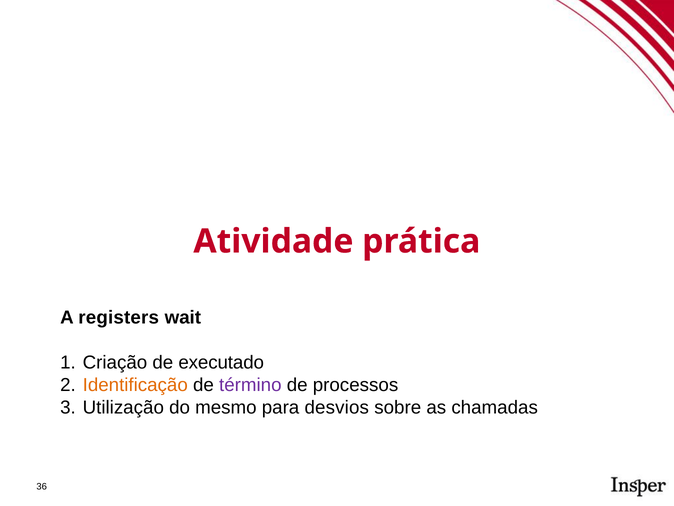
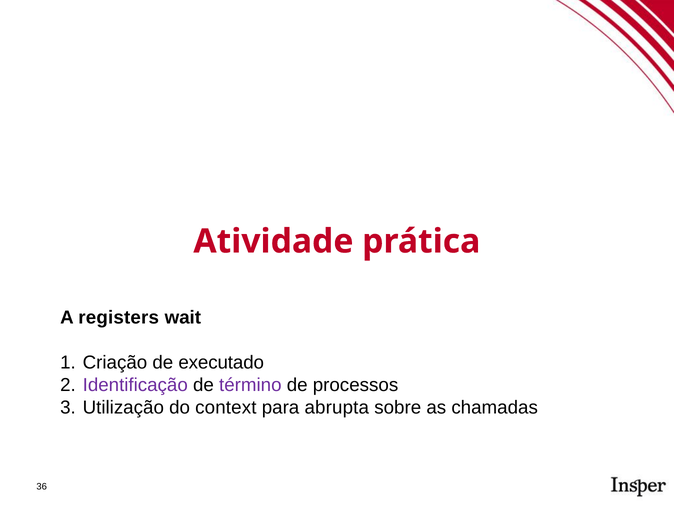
Identificação colour: orange -> purple
mesmo: mesmo -> context
desvios: desvios -> abrupta
